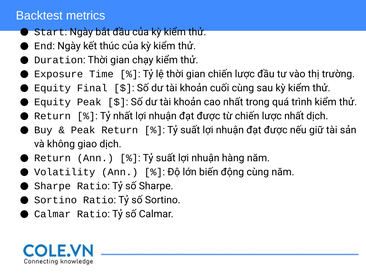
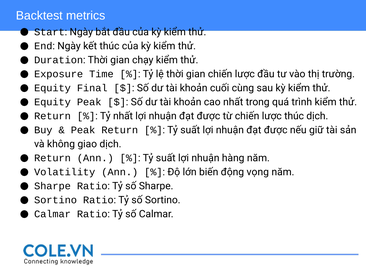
lược nhất: nhất -> thúc
động cùng: cùng -> vọng
